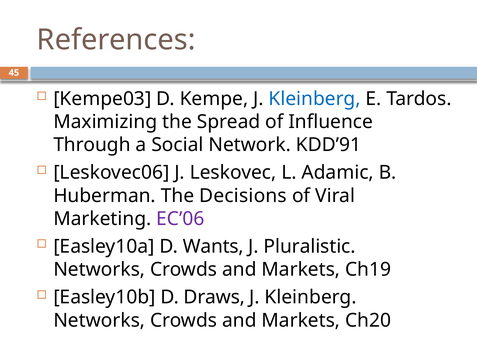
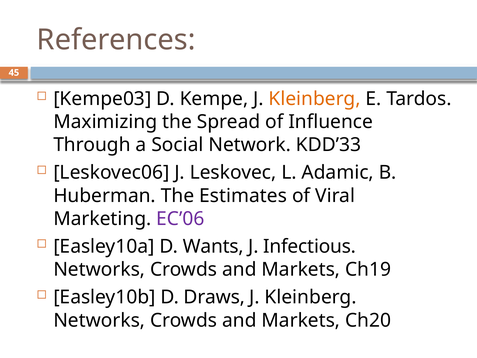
Kleinberg at (315, 99) colour: blue -> orange
KDD’91: KDD’91 -> KDD’33
Decisions: Decisions -> Estimates
Pluralistic: Pluralistic -> Infectious
